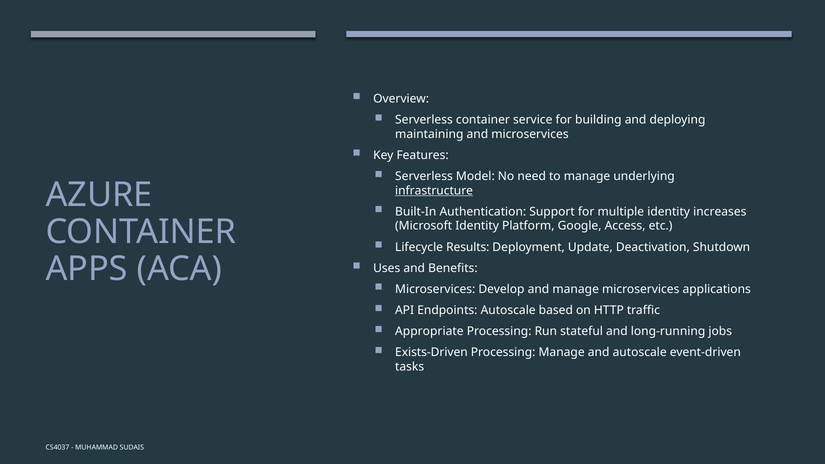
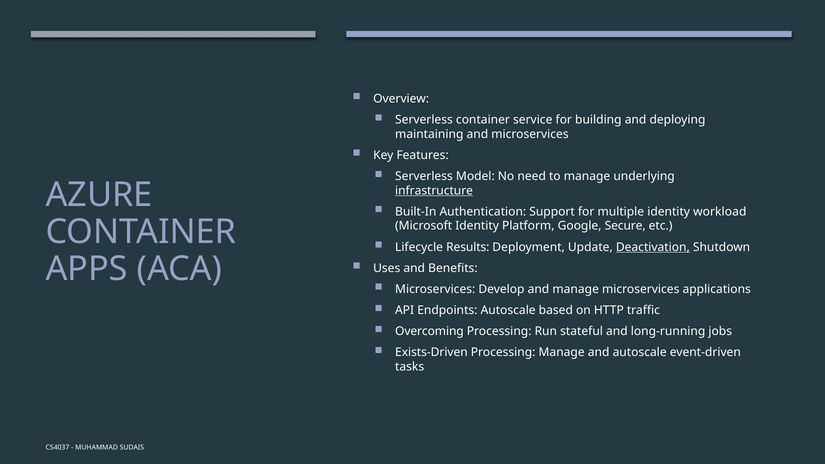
increases: increases -> workload
Access: Access -> Secure
Deactivation underline: none -> present
Appropriate: Appropriate -> Overcoming
